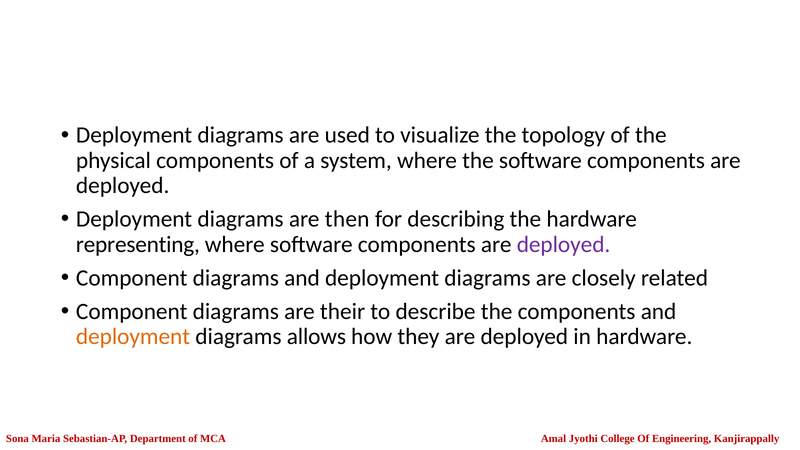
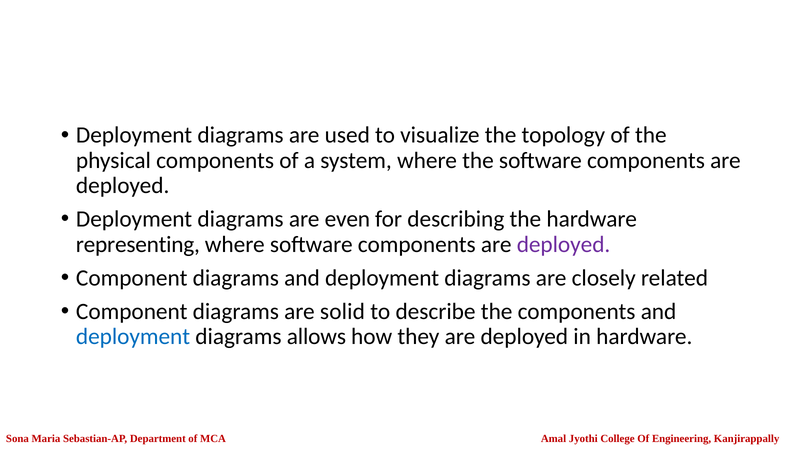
then: then -> even
their: their -> solid
deployment at (133, 337) colour: orange -> blue
